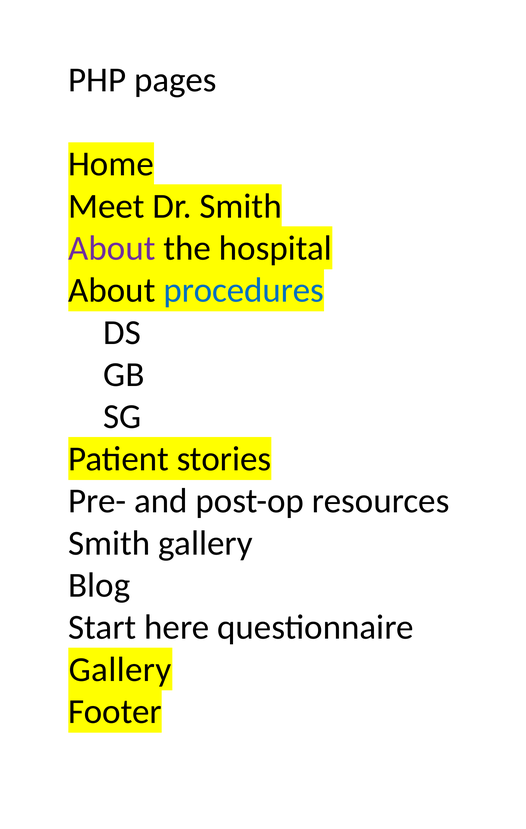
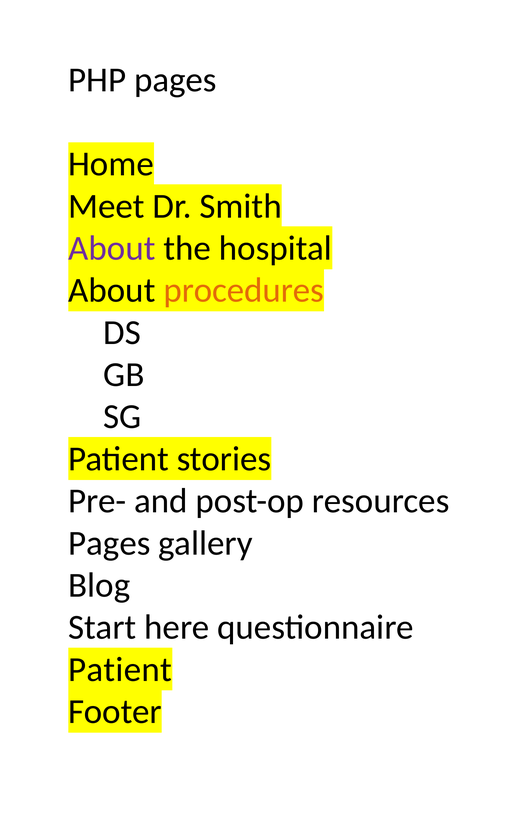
procedures colour: blue -> orange
Smith at (109, 543): Smith -> Pages
Gallery at (120, 669): Gallery -> Patient
